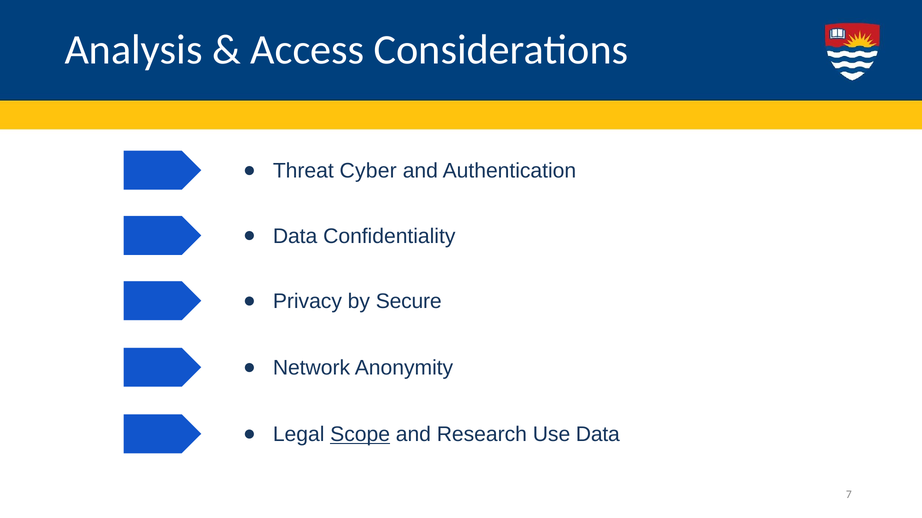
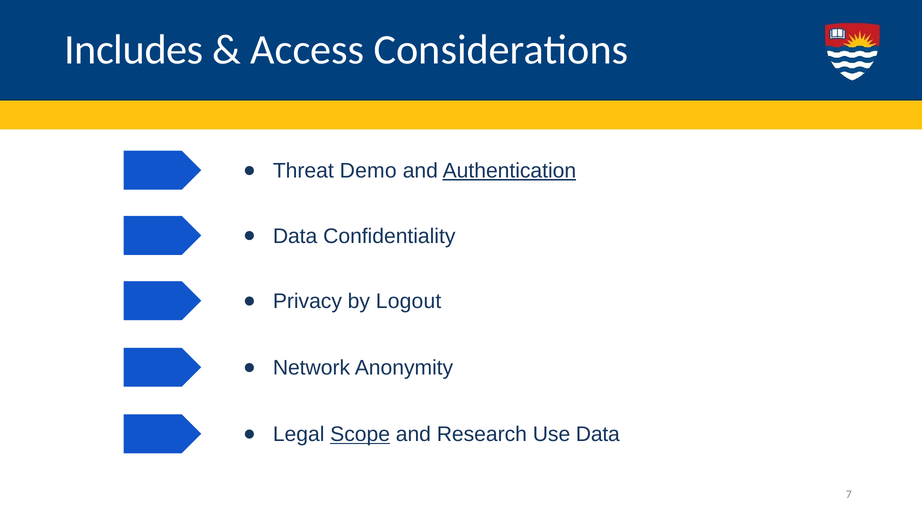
Analysis: Analysis -> Includes
Cyber: Cyber -> Demo
Authentication underline: none -> present
Secure: Secure -> Logout
